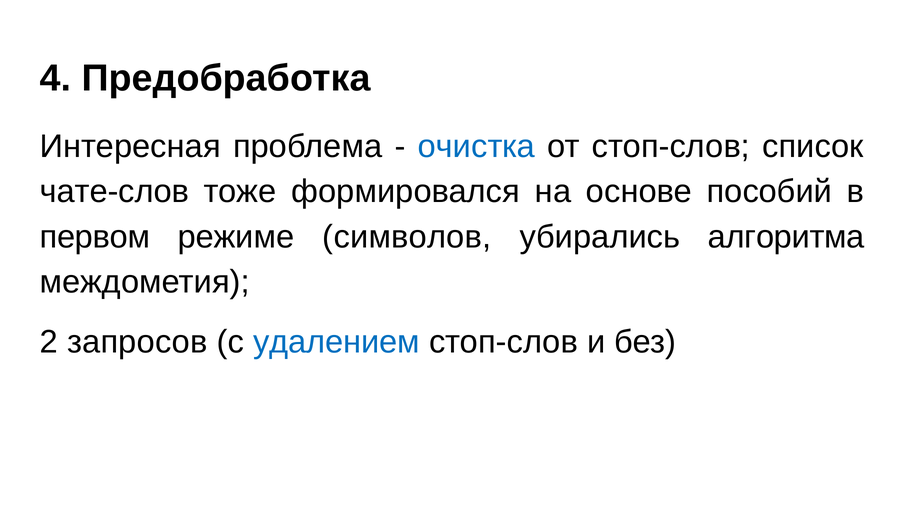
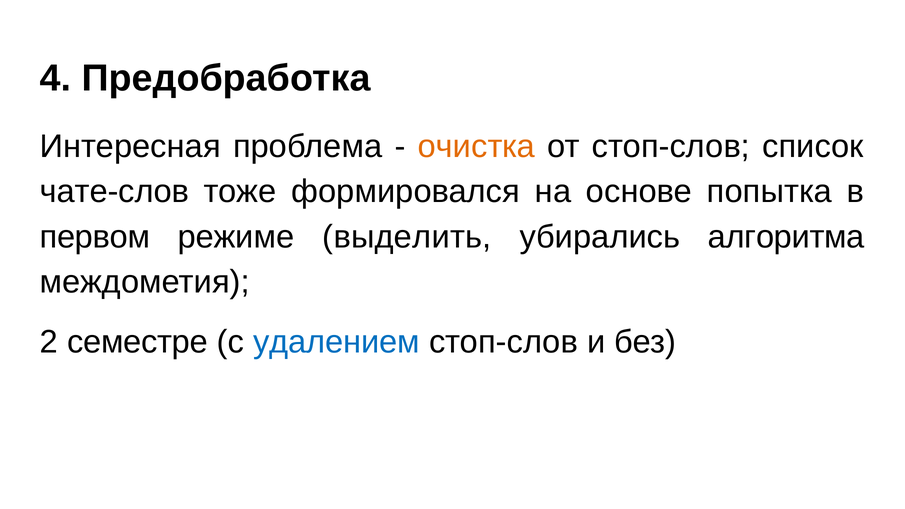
очистка colour: blue -> orange
пособий: пособий -> попытка
символов: символов -> выделить
запросов: запросов -> семестре
